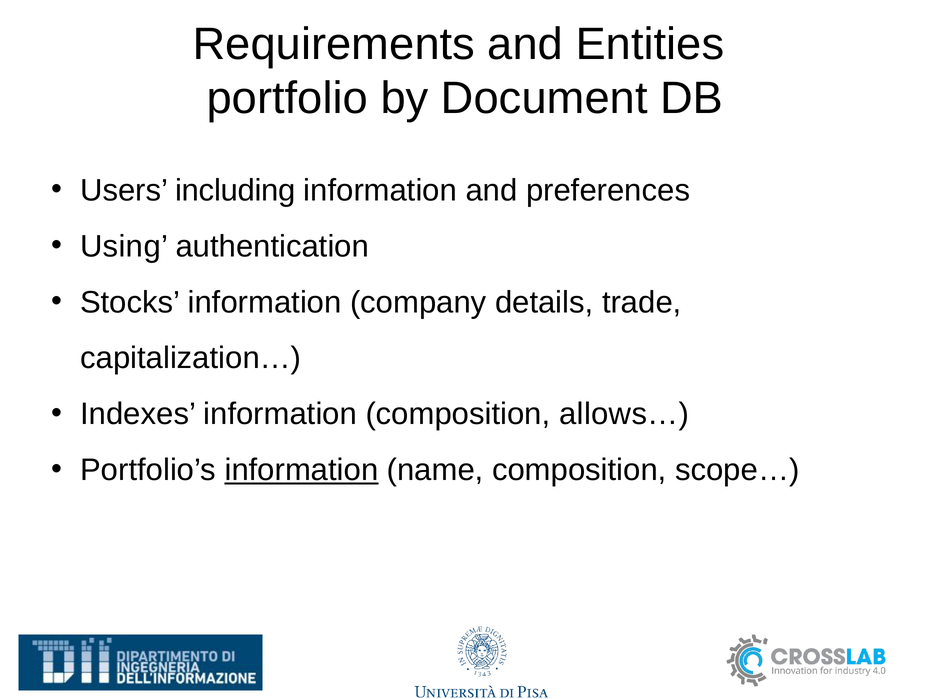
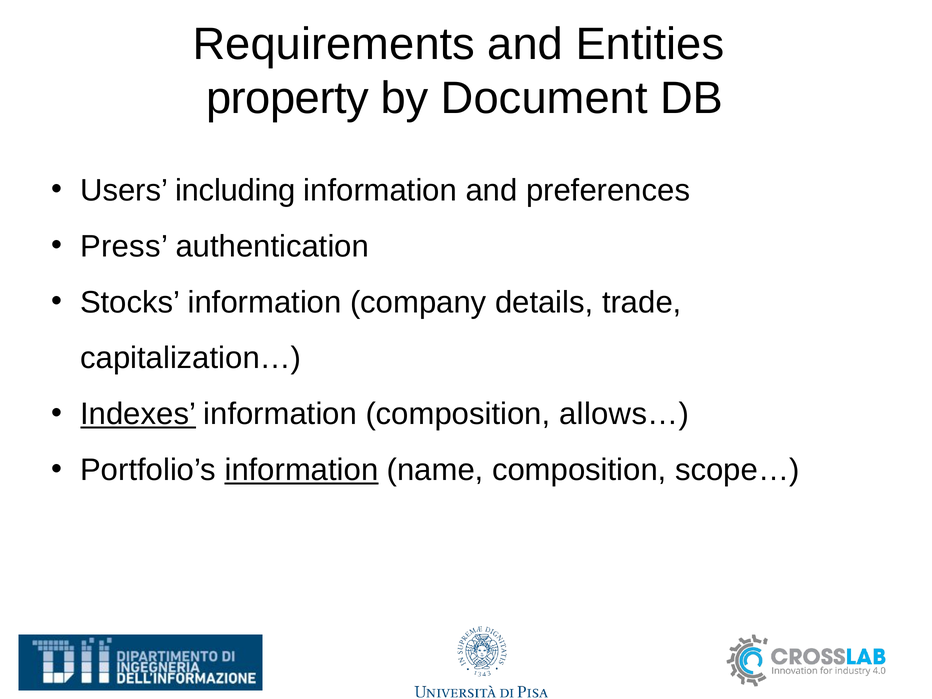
portfolio: portfolio -> property
Using: Using -> Press
Indexes underline: none -> present
